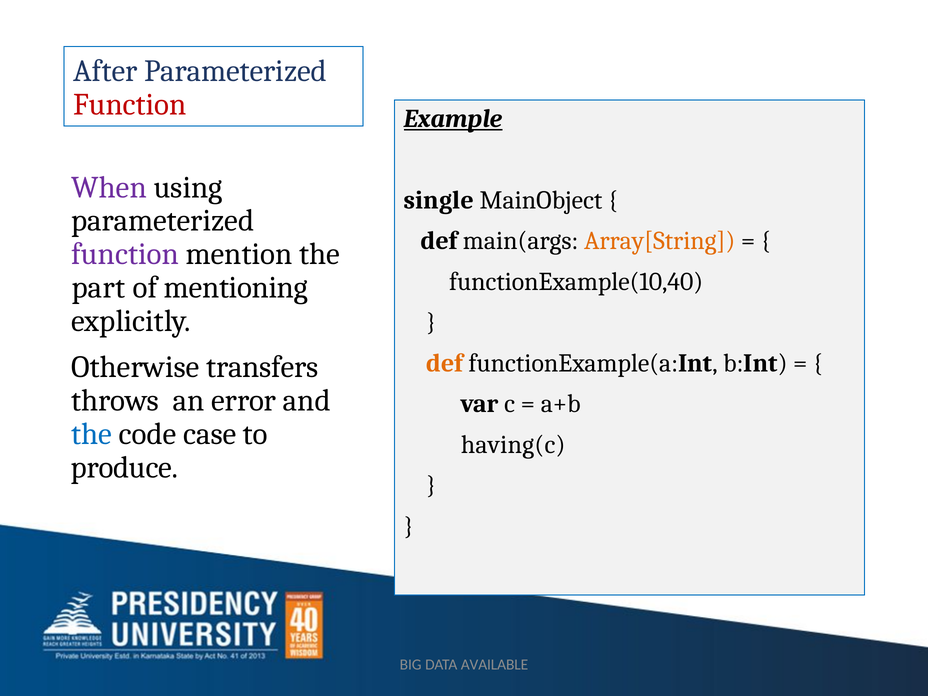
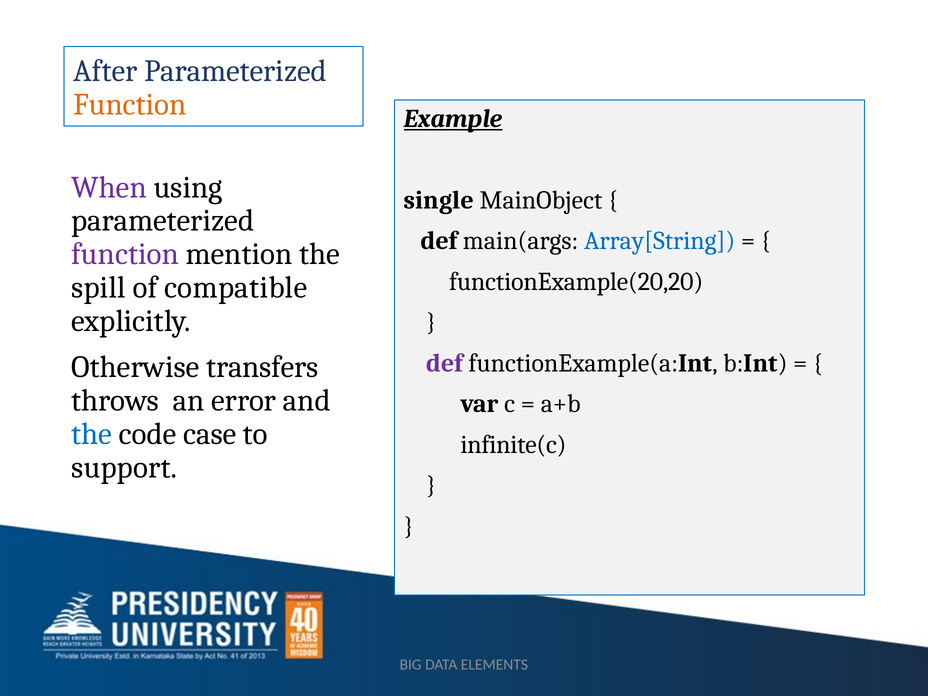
Function at (130, 104) colour: red -> orange
Array[String colour: orange -> blue
functionExample(10,40: functionExample(10,40 -> functionExample(20,20
part: part -> spill
mentioning: mentioning -> compatible
def at (445, 363) colour: orange -> purple
having(c: having(c -> infinite(c
produce: produce -> support
AVAILABLE: AVAILABLE -> ELEMENTS
